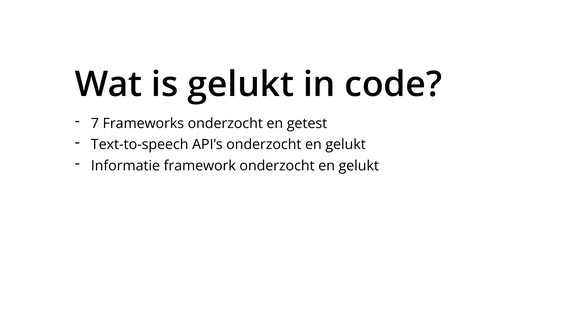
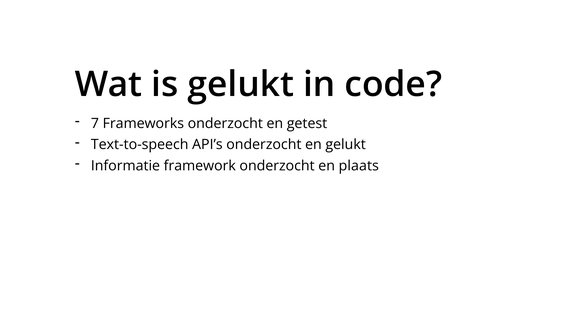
framework onderzocht en gelukt: gelukt -> plaats
